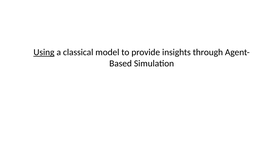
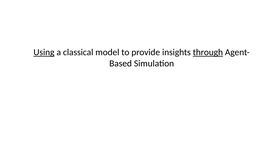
through underline: none -> present
